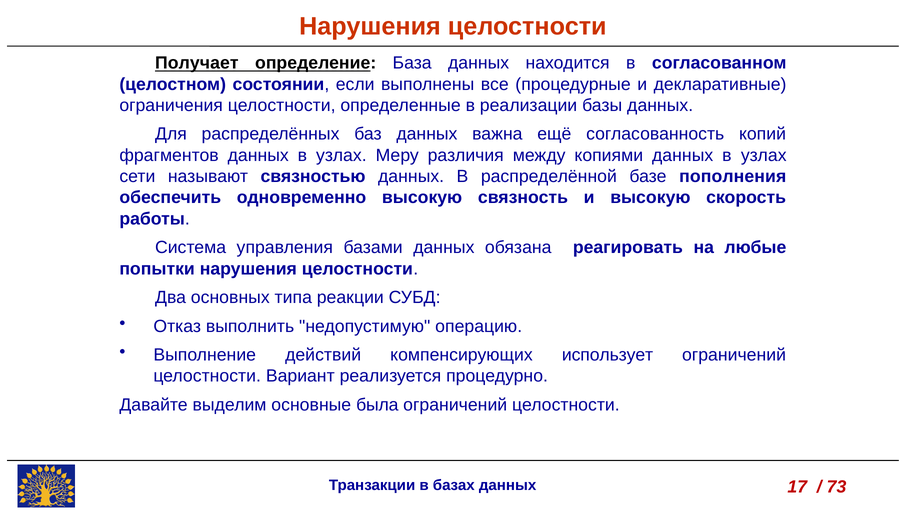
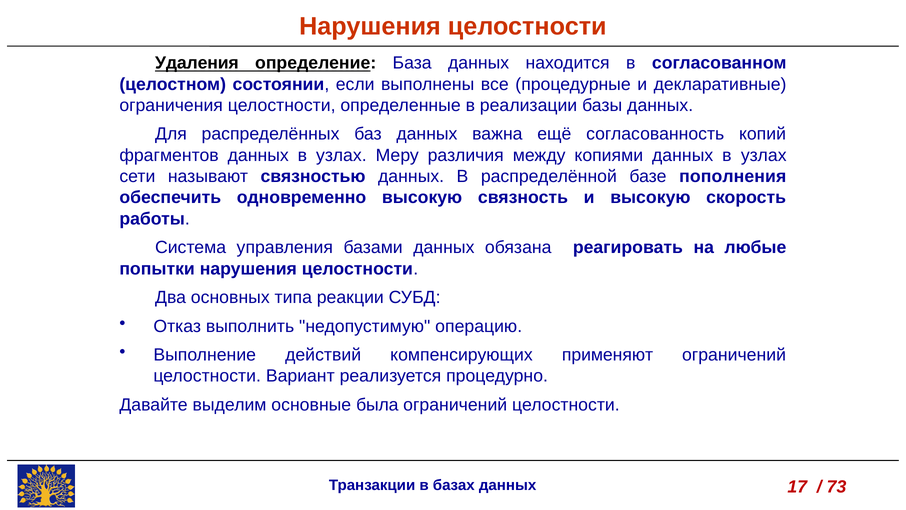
Получает: Получает -> Удаления
использует: использует -> применяют
